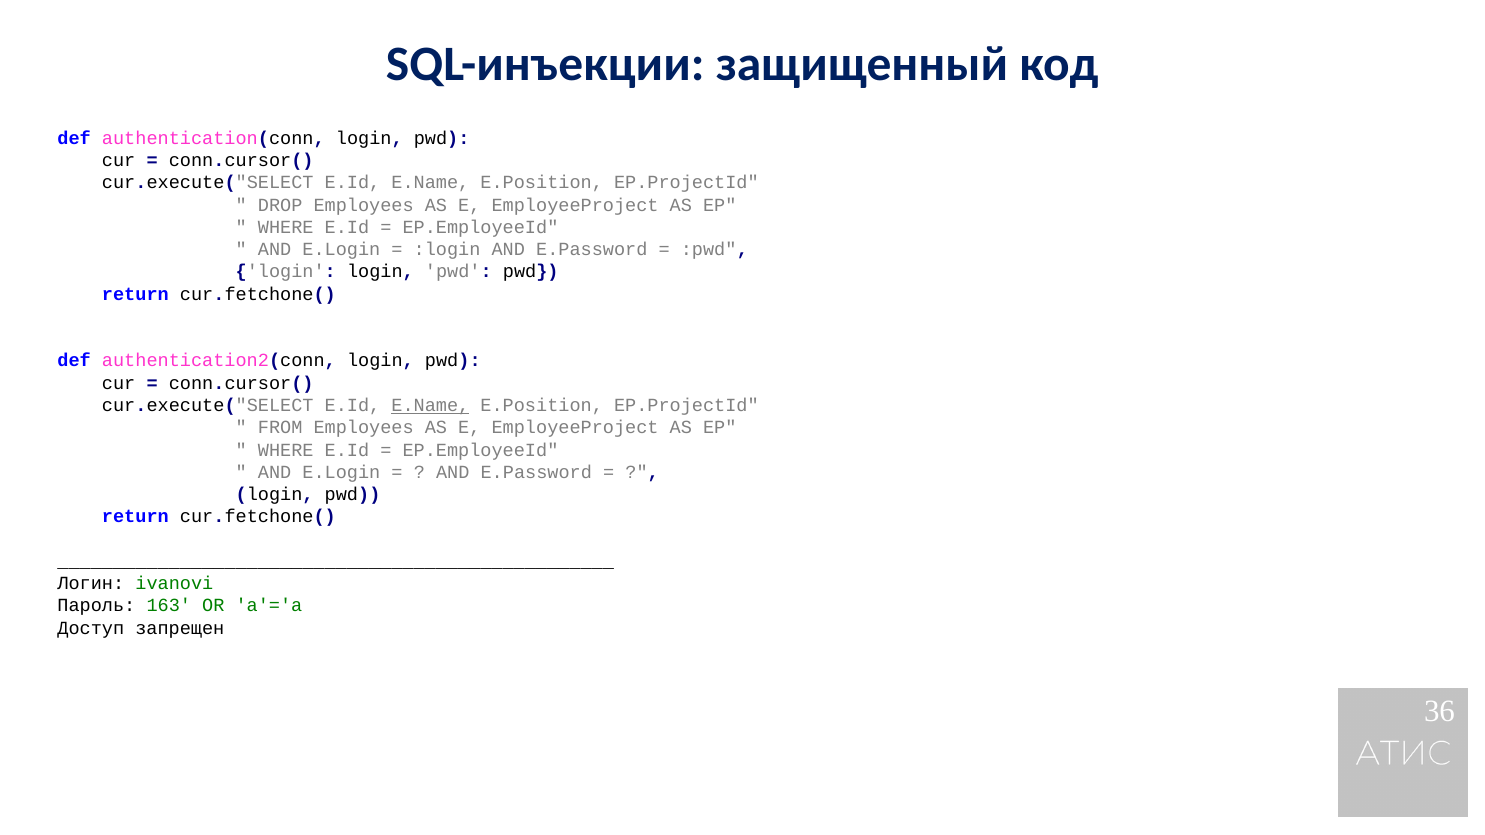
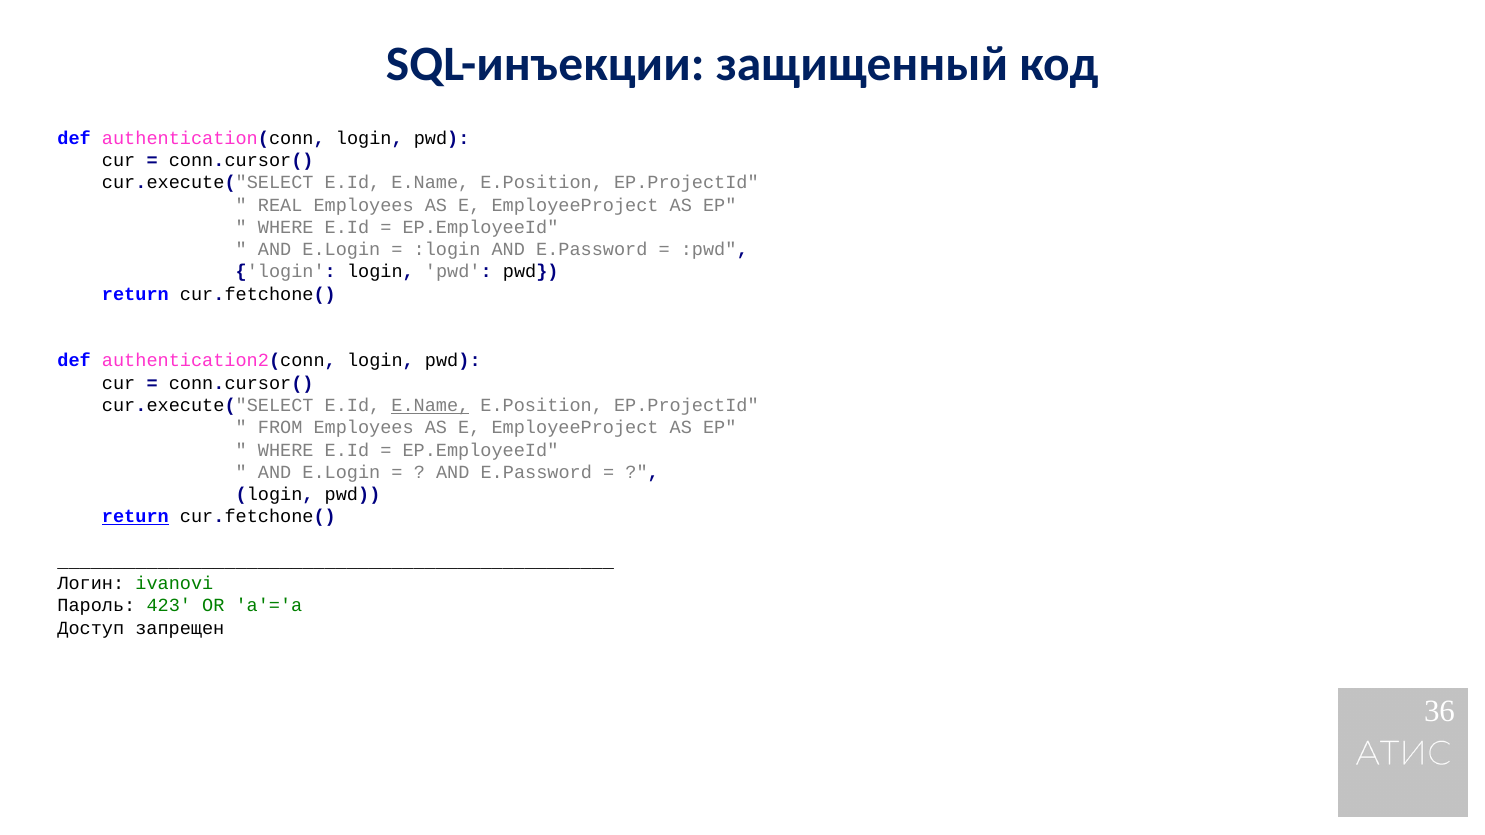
DROP: DROP -> REAL
return at (135, 517) underline: none -> present
163: 163 -> 423
